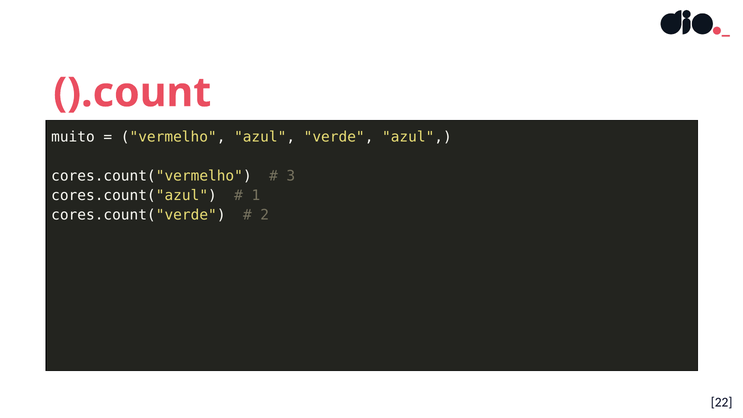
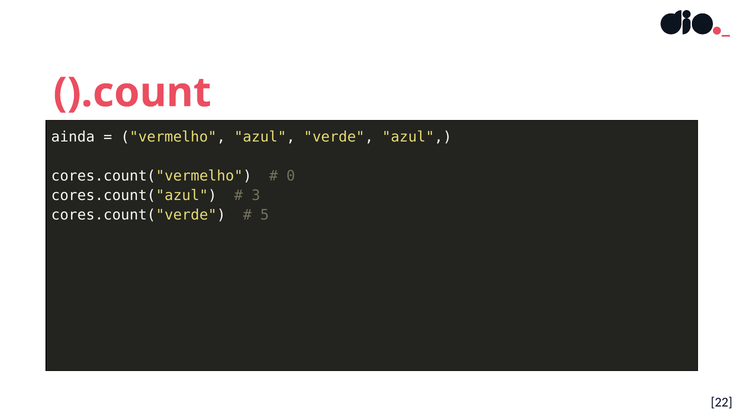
muito: muito -> ainda
3: 3 -> 0
1: 1 -> 3
2: 2 -> 5
